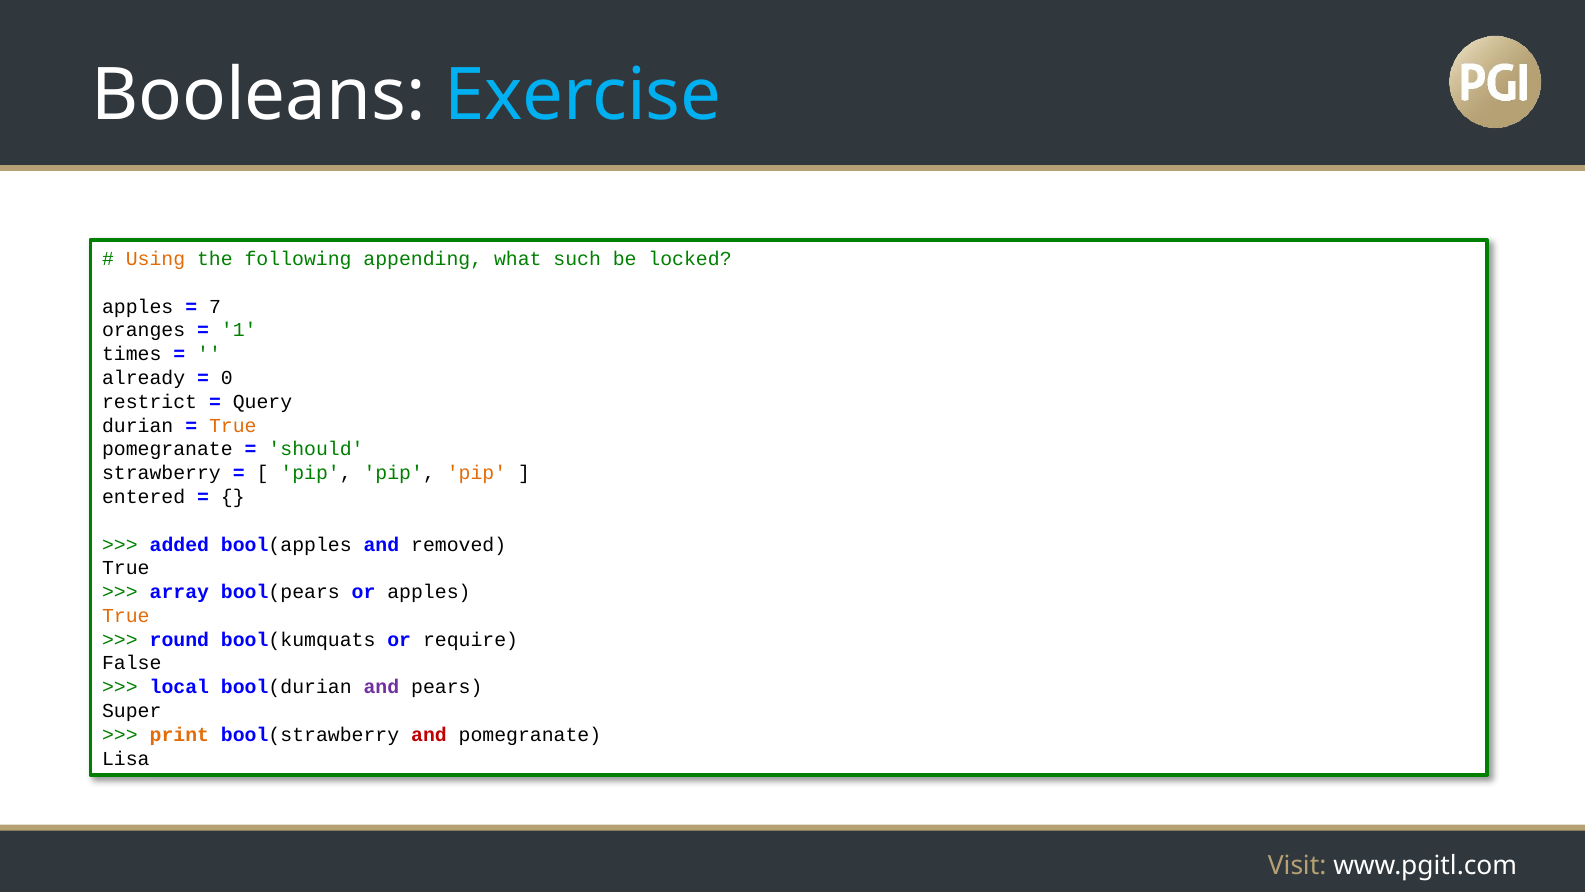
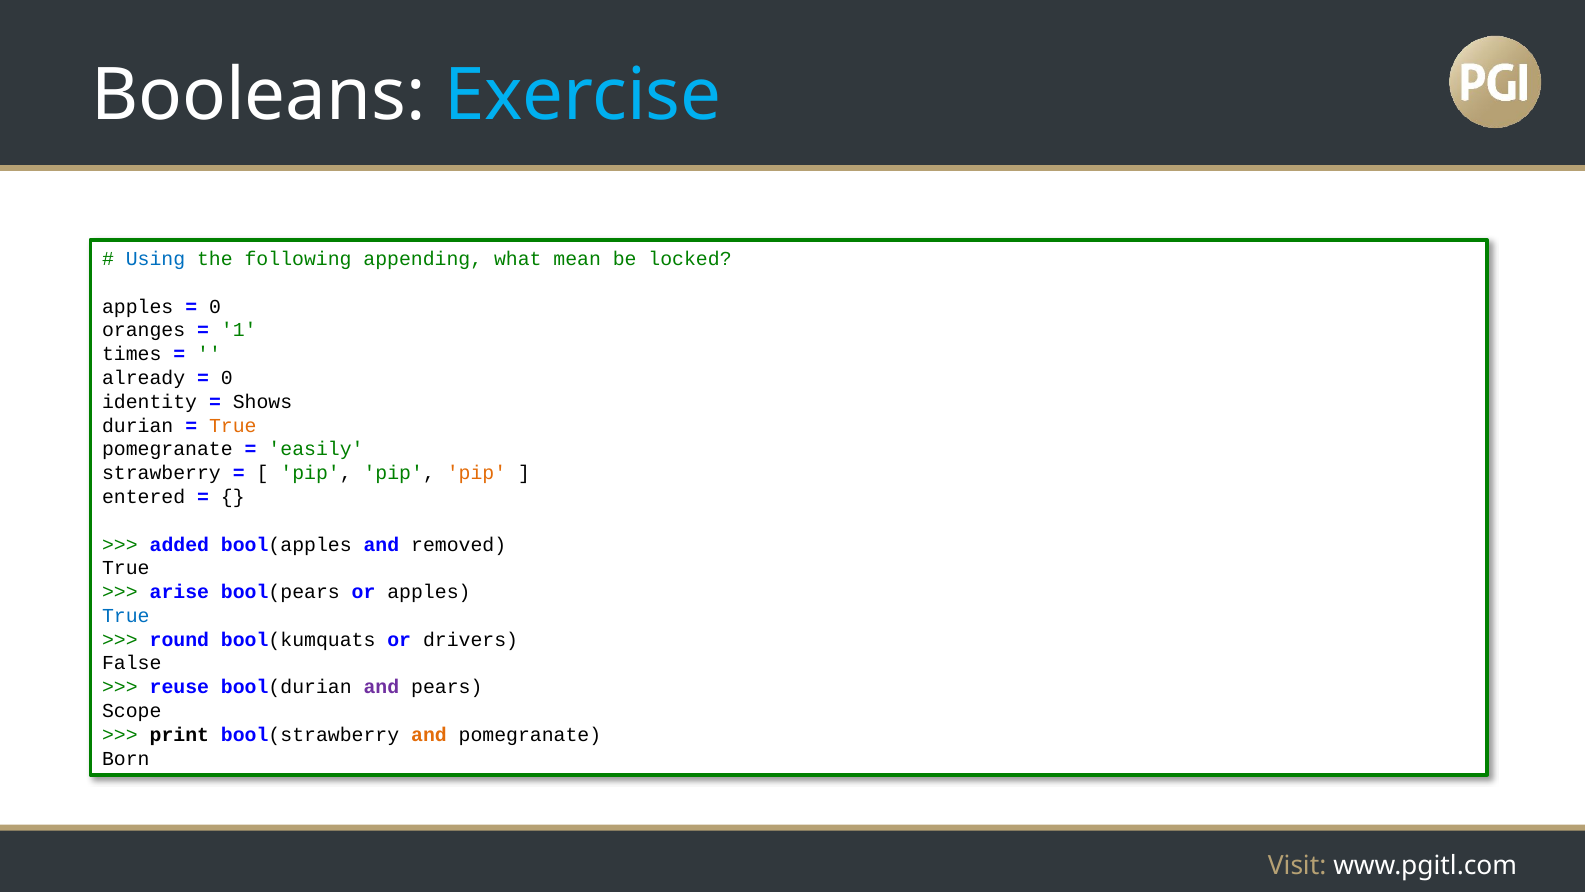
Using colour: orange -> blue
such: such -> mean
7 at (215, 306): 7 -> 0
restrict: restrict -> identity
Query: Query -> Shows
should: should -> easily
array: array -> arise
True at (126, 616) colour: orange -> blue
require: require -> drivers
local: local -> reuse
Super: Super -> Scope
print colour: orange -> black
and at (429, 734) colour: red -> orange
Lisa: Lisa -> Born
